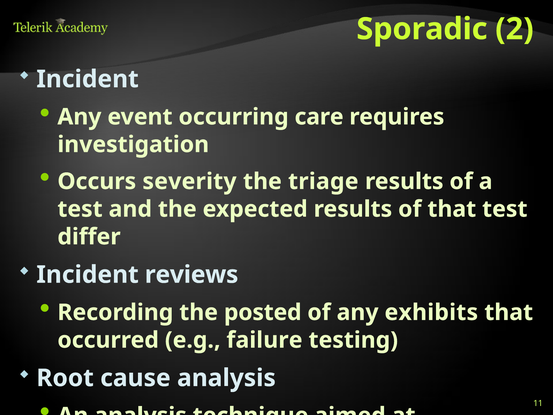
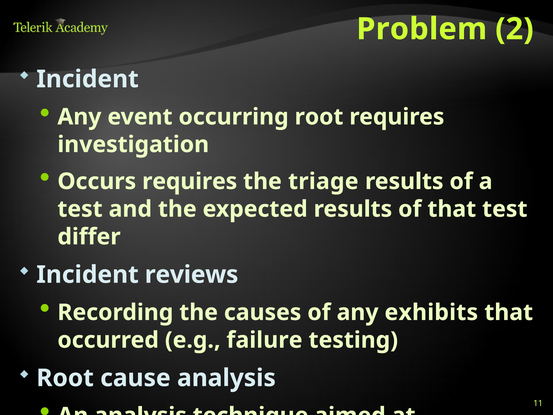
Sporadic: Sporadic -> Problem
occurring care: care -> root
Occurs severity: severity -> requires
the posted: posted -> causes
